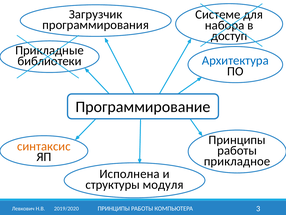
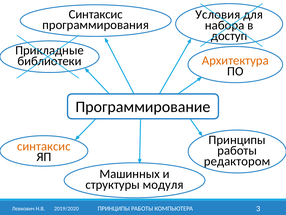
Загрузчик at (96, 14): Загрузчик -> Синтаксис
Системе: Системе -> Условия
Архитектура colour: blue -> orange
прикладное: прикладное -> редактором
Исполнена: Исполнена -> Машинных
